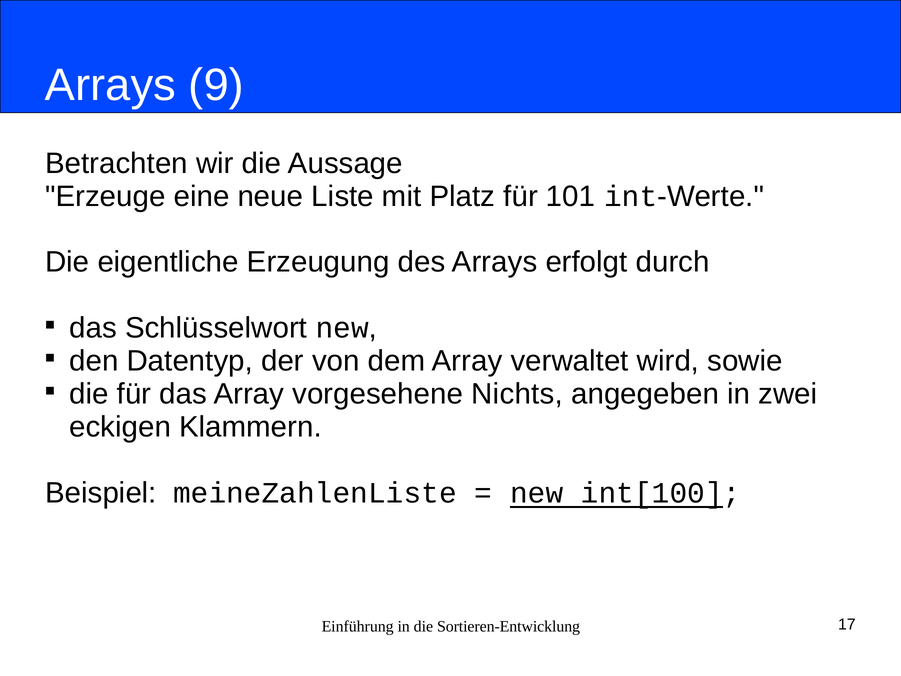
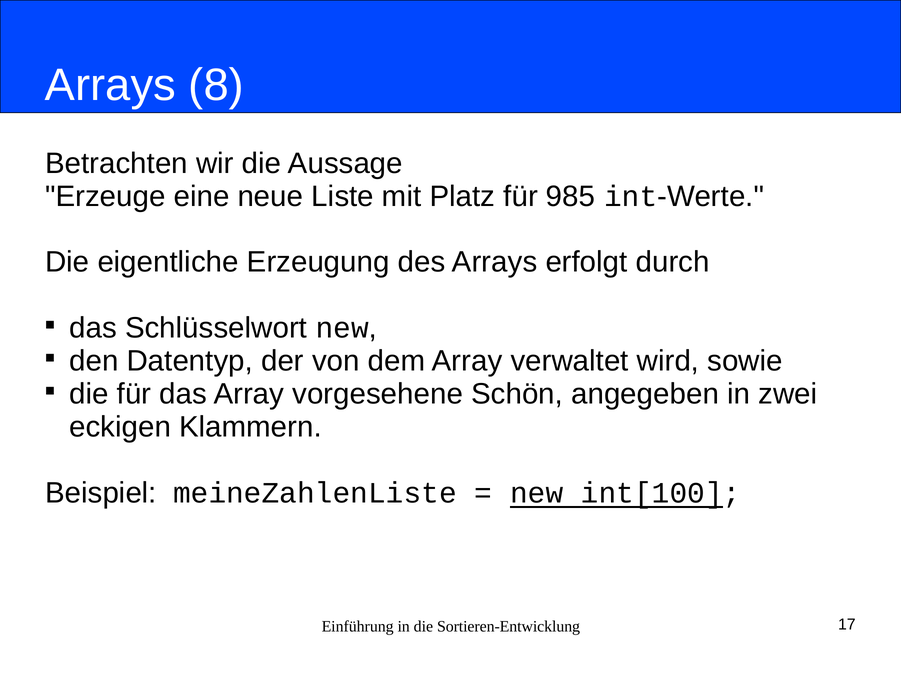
9: 9 -> 8
101: 101 -> 985
Nichts: Nichts -> Schön
